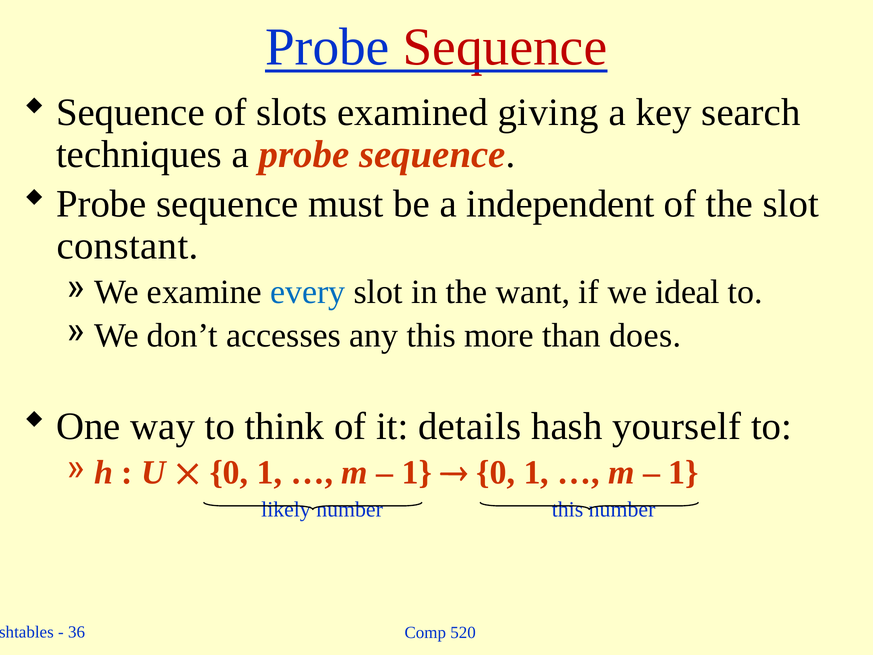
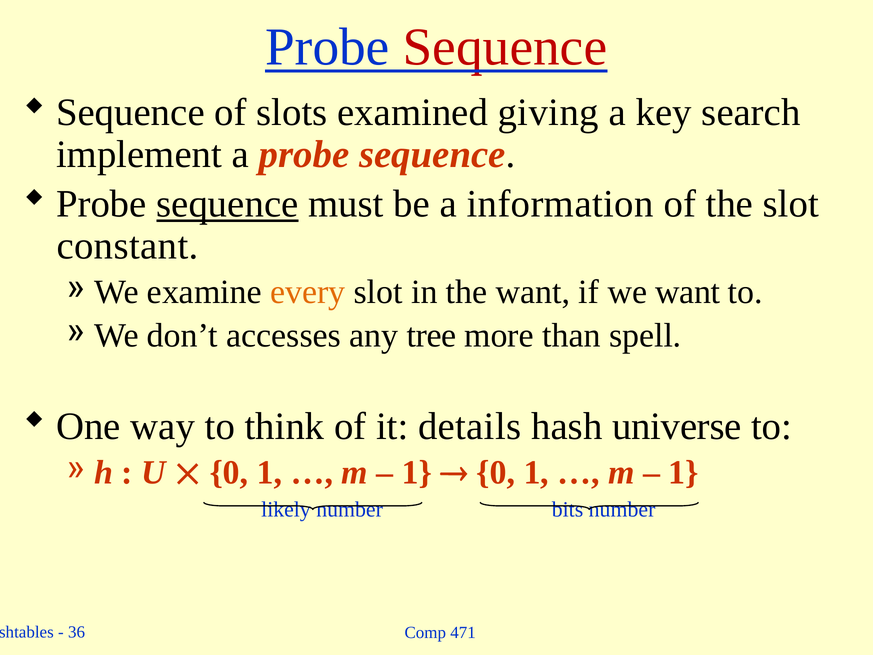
techniques: techniques -> implement
sequence at (227, 204) underline: none -> present
independent: independent -> information
every colour: blue -> orange
we ideal: ideal -> want
any this: this -> tree
does: does -> spell
yourself: yourself -> universe
number this: this -> bits
520: 520 -> 471
